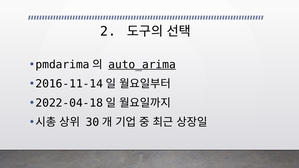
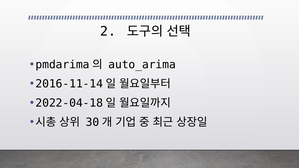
auto_arima underline: present -> none
